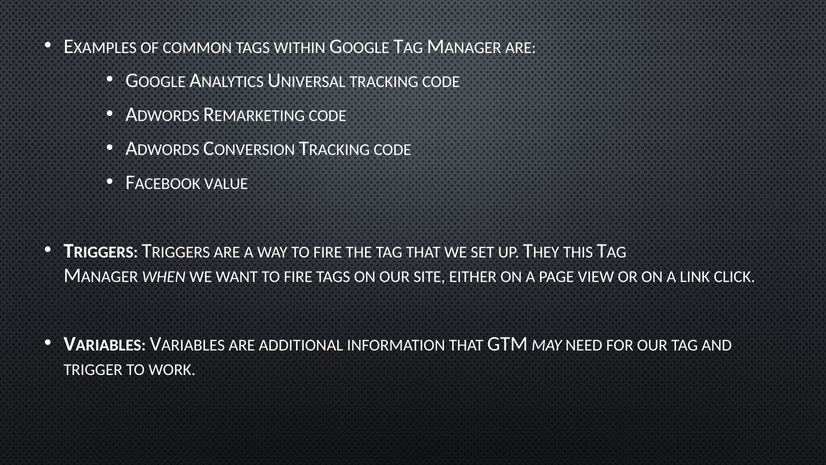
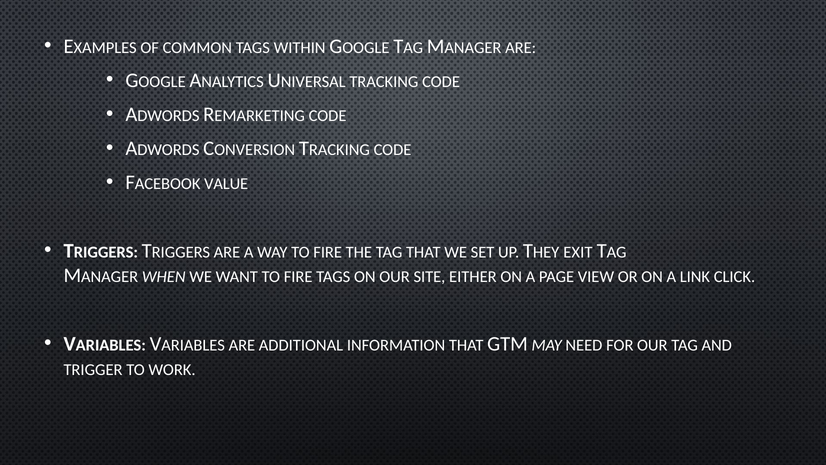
THIS: THIS -> EXIT
